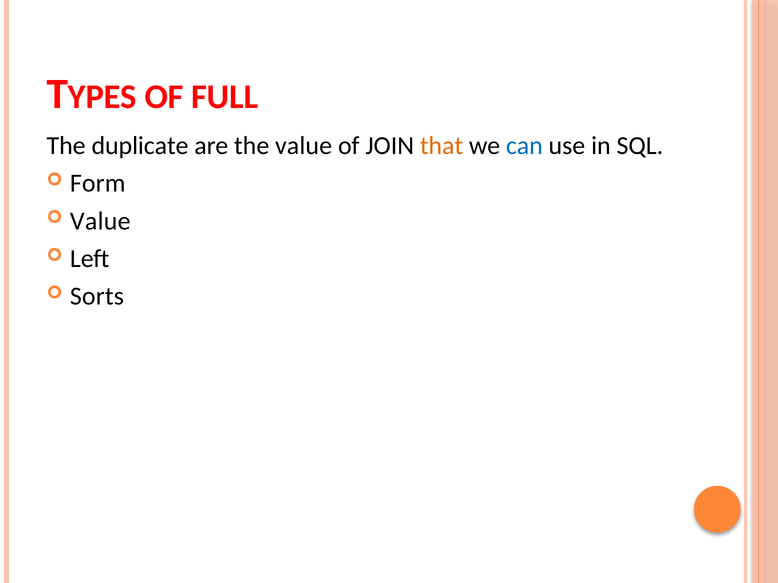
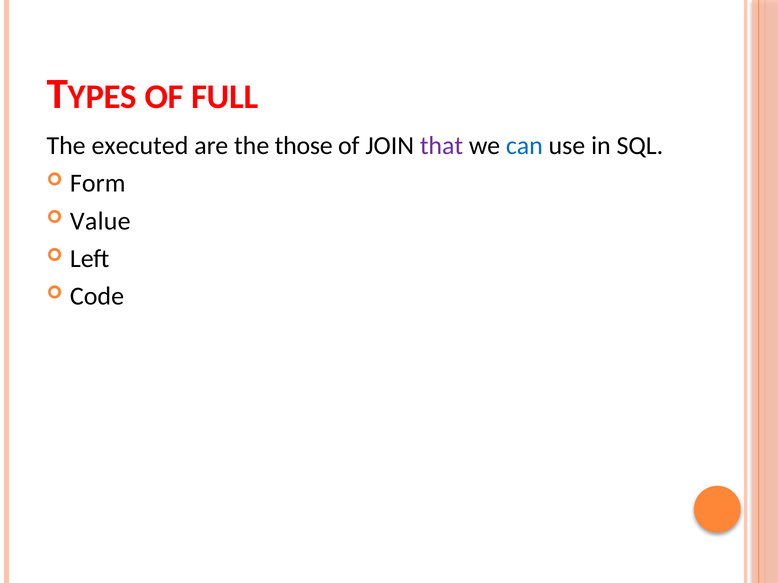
duplicate: duplicate -> executed
the value: value -> those
that colour: orange -> purple
Sorts: Sorts -> Code
